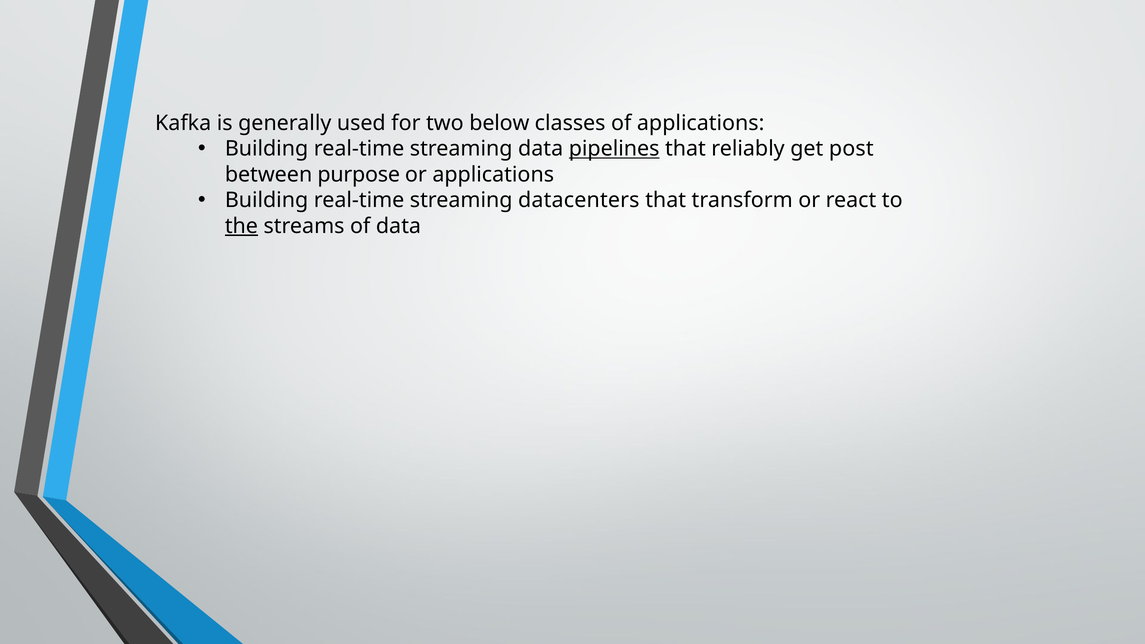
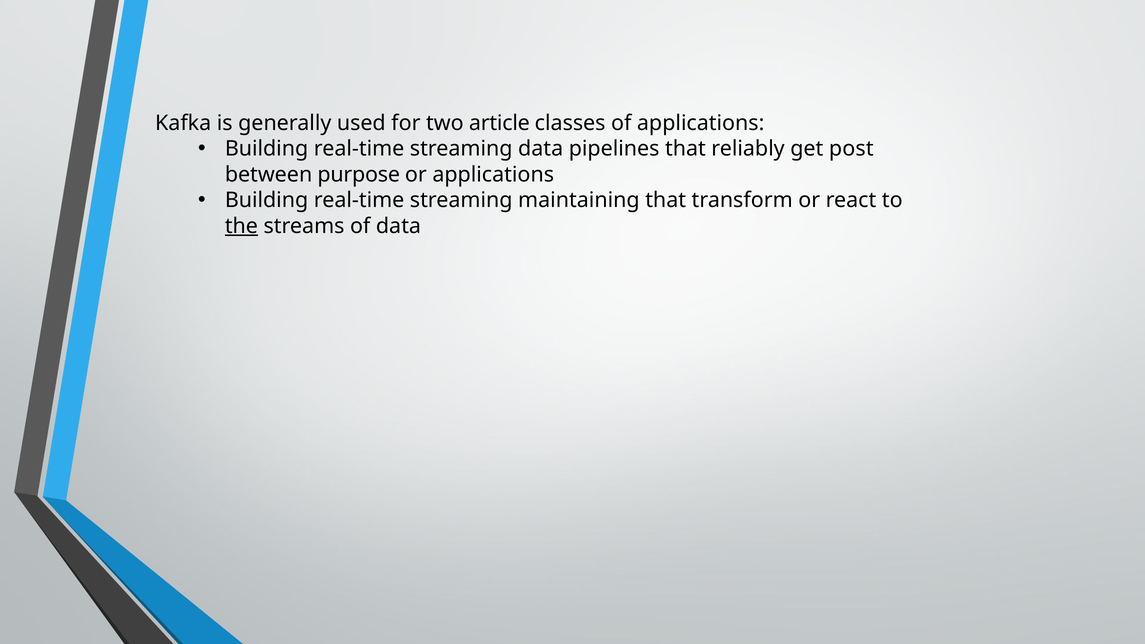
below: below -> article
pipelines underline: present -> none
datacenters: datacenters -> maintaining
